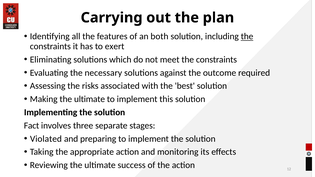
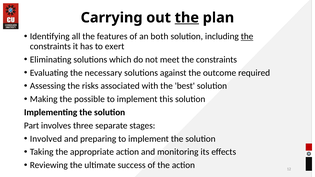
the at (187, 18) underline: none -> present
Making the ultimate: ultimate -> possible
Fact: Fact -> Part
Violated: Violated -> Involved
